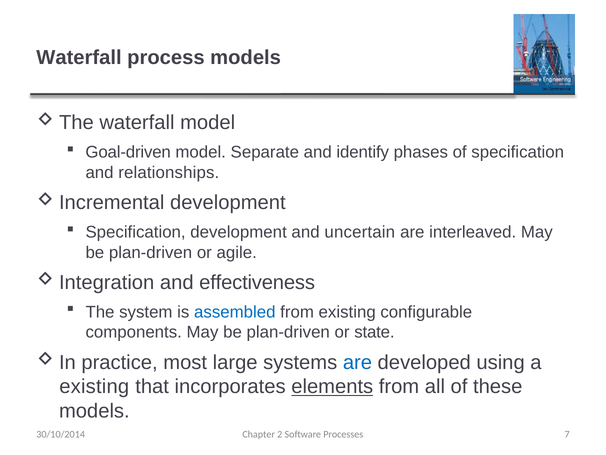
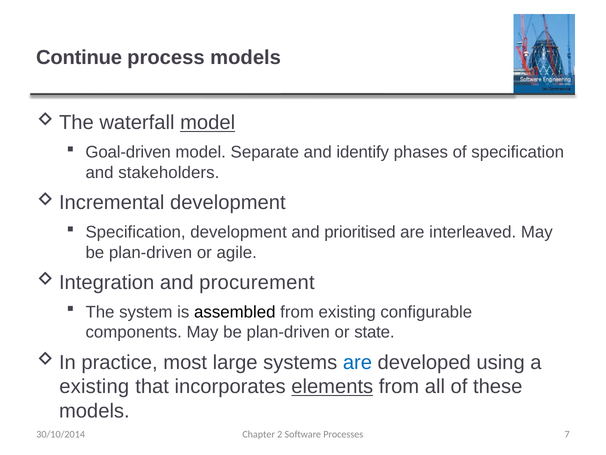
Waterfall at (79, 57): Waterfall -> Continue
model at (208, 123) underline: none -> present
relationships: relationships -> stakeholders
uncertain: uncertain -> prioritised
effectiveness: effectiveness -> procurement
assembled colour: blue -> black
